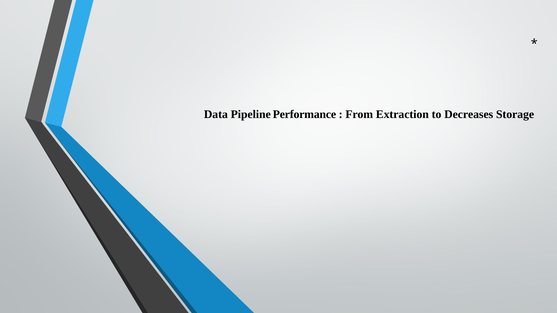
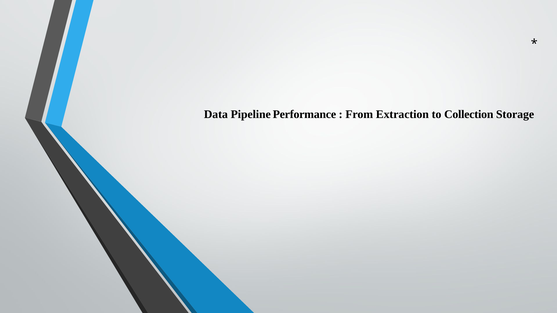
Decreases: Decreases -> Collection
